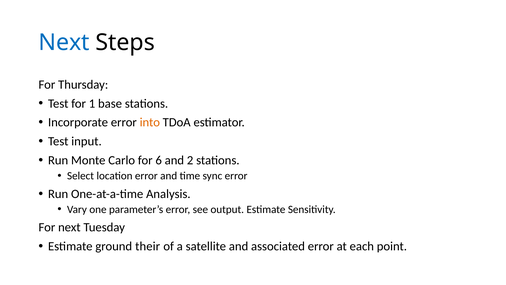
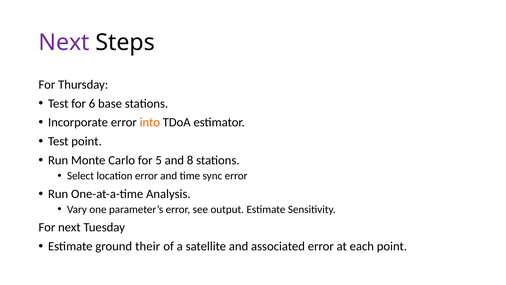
Next at (64, 43) colour: blue -> purple
1: 1 -> 6
Test input: input -> point
6: 6 -> 5
2: 2 -> 8
